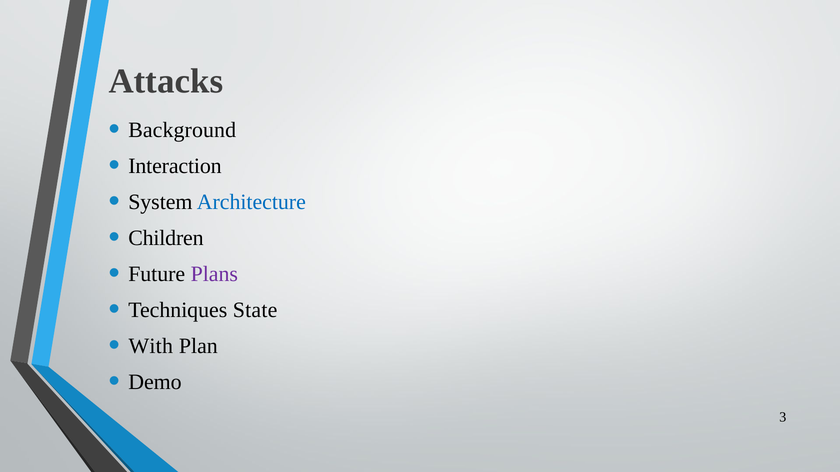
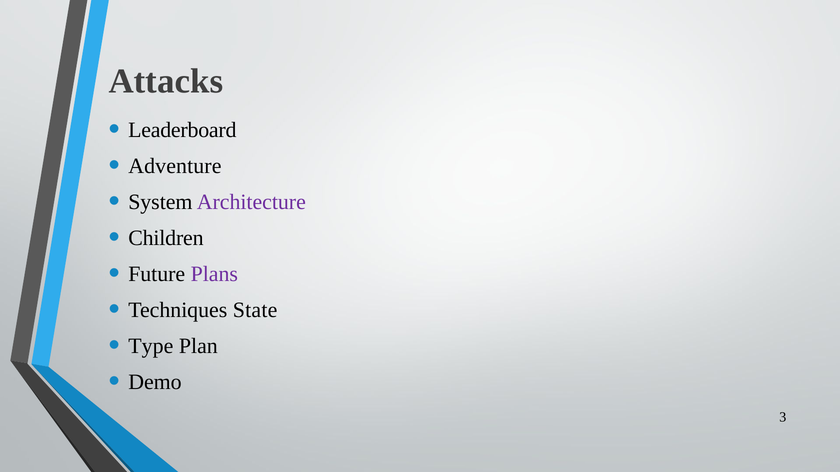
Background: Background -> Leaderboard
Interaction: Interaction -> Adventure
Architecture colour: blue -> purple
With: With -> Type
